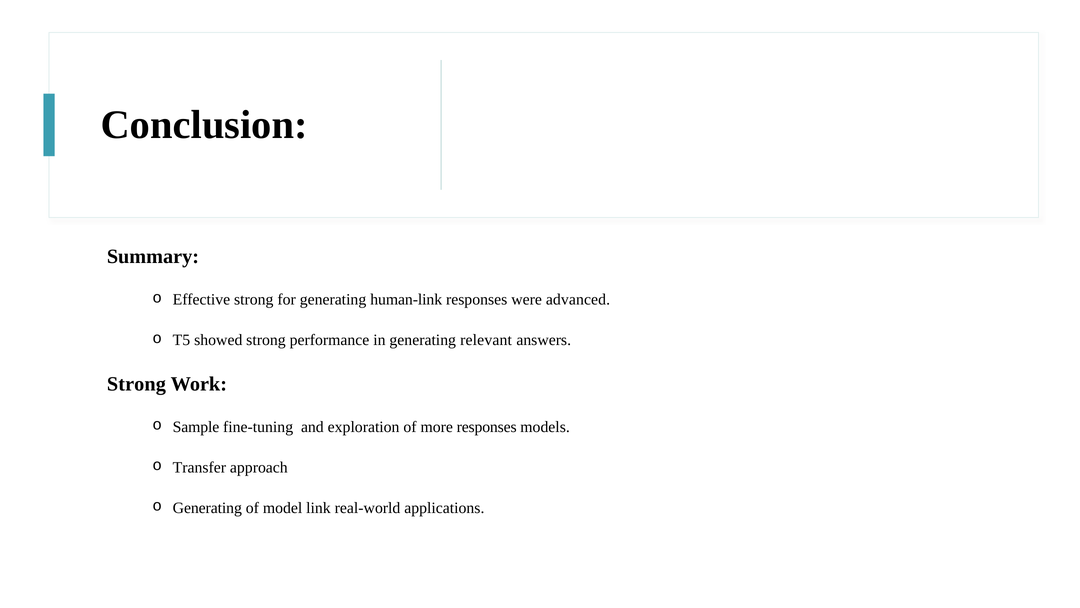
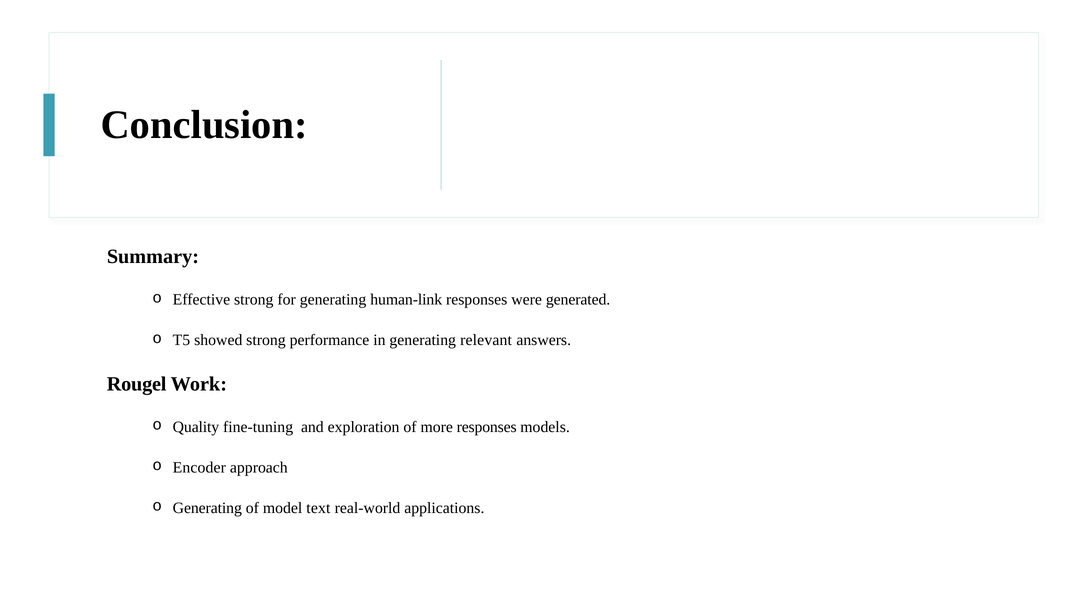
advanced: advanced -> generated
Strong at (136, 384): Strong -> Rougel
Sample: Sample -> Quality
Transfer: Transfer -> Encoder
link: link -> text
